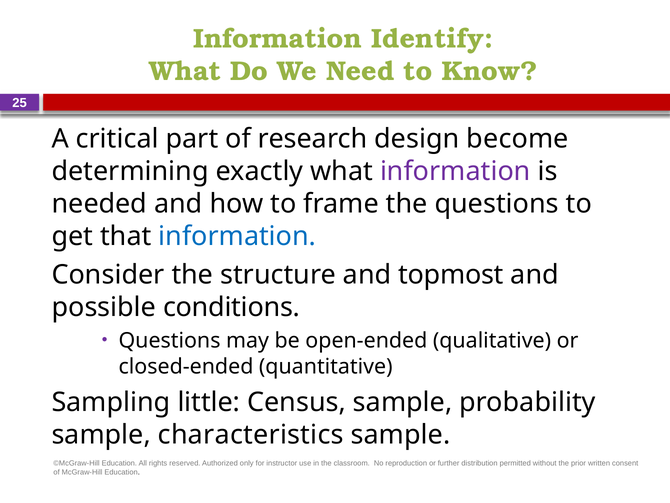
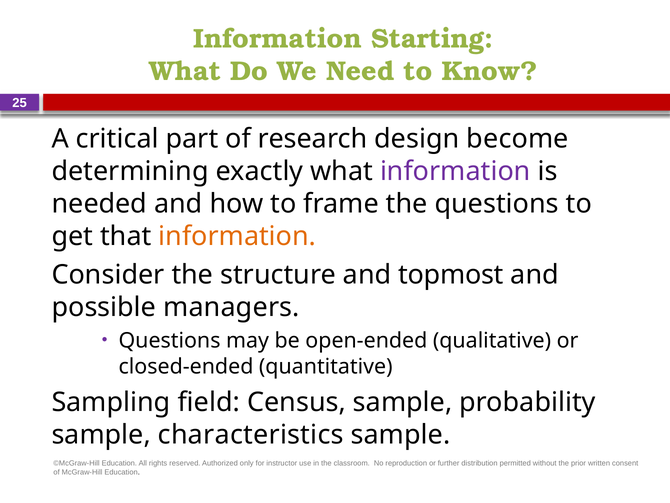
Identify: Identify -> Starting
information at (237, 236) colour: blue -> orange
conditions: conditions -> managers
little: little -> field
